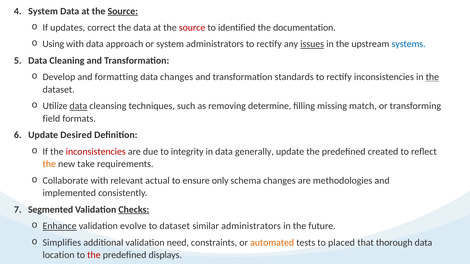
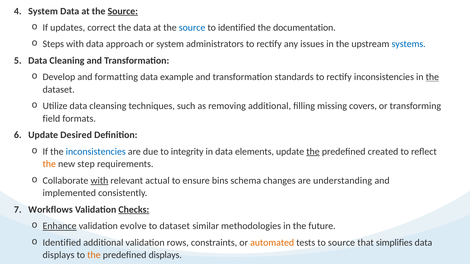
source at (192, 28) colour: red -> blue
Using: Using -> Steps
issues underline: present -> none
data changes: changes -> example
data at (78, 106) underline: present -> none
removing determine: determine -> additional
match: match -> covers
inconsistencies at (96, 152) colour: red -> blue
generally: generally -> elements
the at (313, 152) underline: none -> present
take: take -> step
with at (99, 181) underline: none -> present
only: only -> bins
methodologies: methodologies -> understanding
Segmented: Segmented -> Workflows
similar administrators: administrators -> methodologies
Simplifies at (62, 243): Simplifies -> Identified
need: need -> rows
to placed: placed -> source
thorough: thorough -> simplifies
location at (59, 255): location -> displays
the at (94, 255) colour: red -> orange
